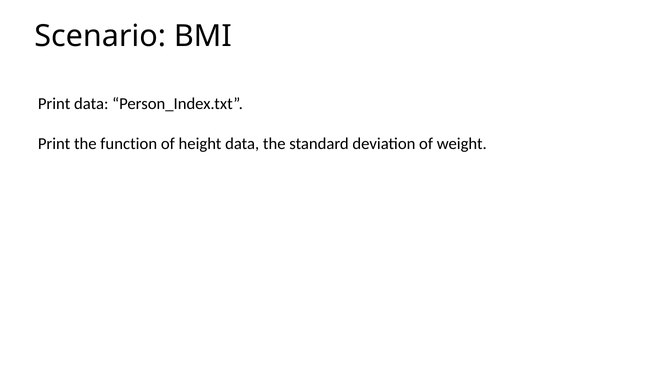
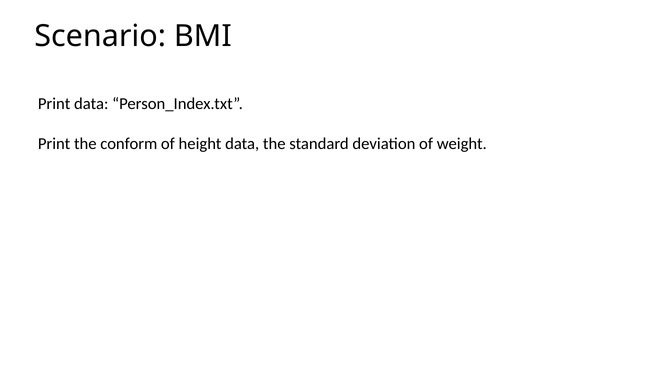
function: function -> conform
